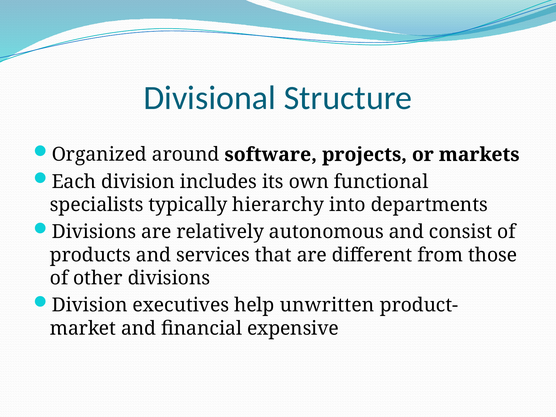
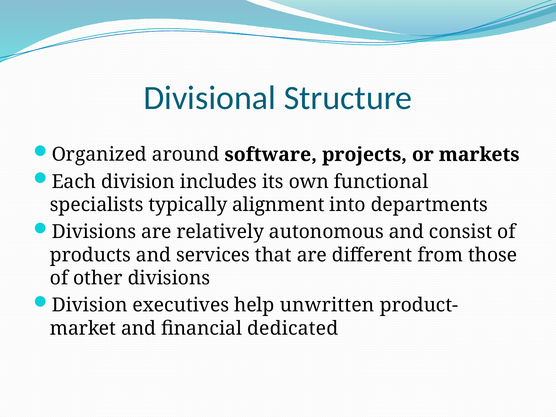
hierarchy: hierarchy -> alignment
expensive: expensive -> dedicated
